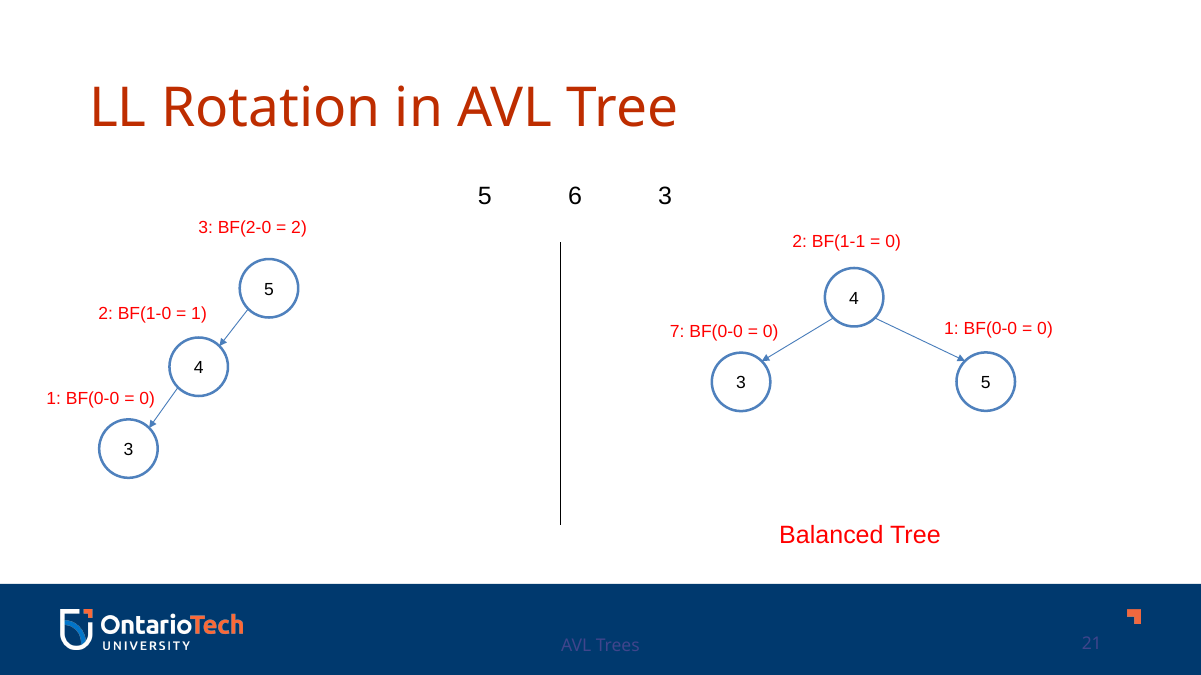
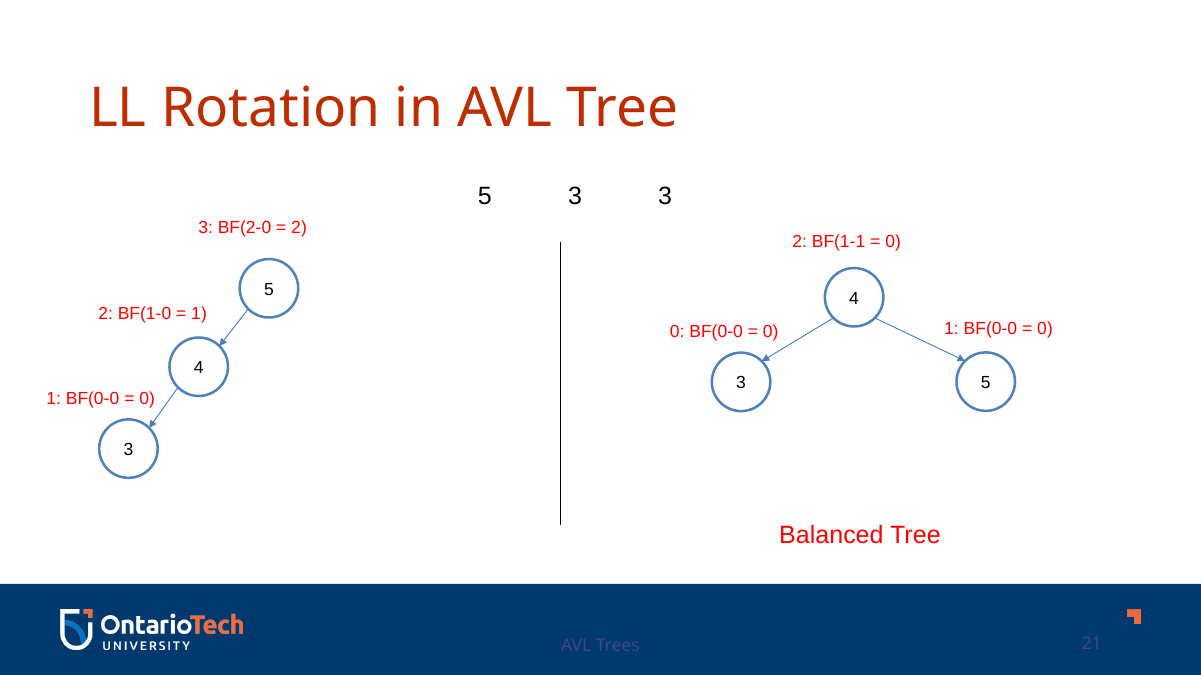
5 6: 6 -> 3
7 at (677, 332): 7 -> 0
